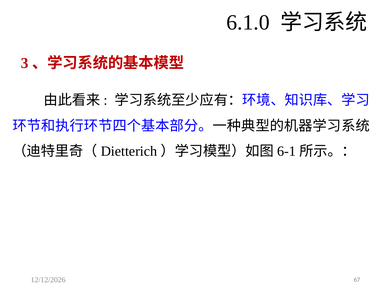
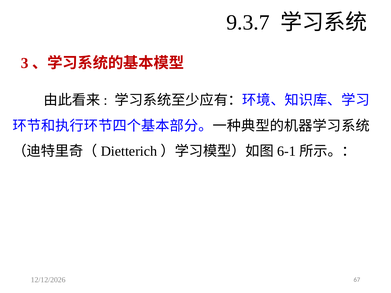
6.1.0: 6.1.0 -> 9.3.7
